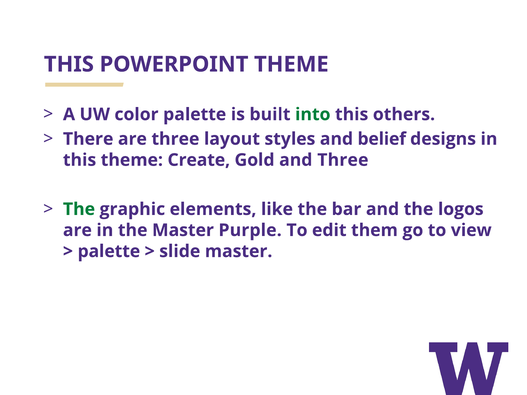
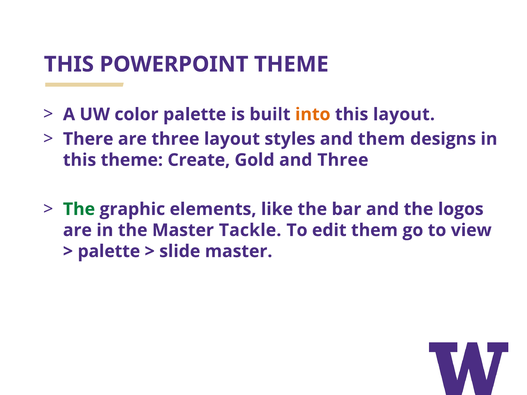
into colour: green -> orange
this others: others -> layout
and belief: belief -> them
Purple: Purple -> Tackle
